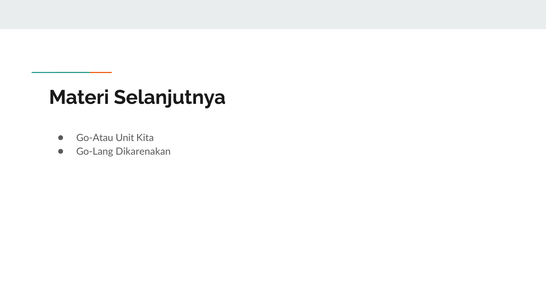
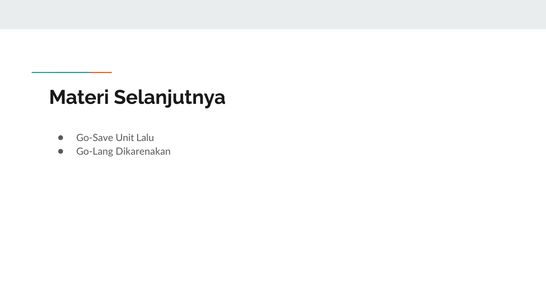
Go-Atau: Go-Atau -> Go-Save
Kita: Kita -> Lalu
